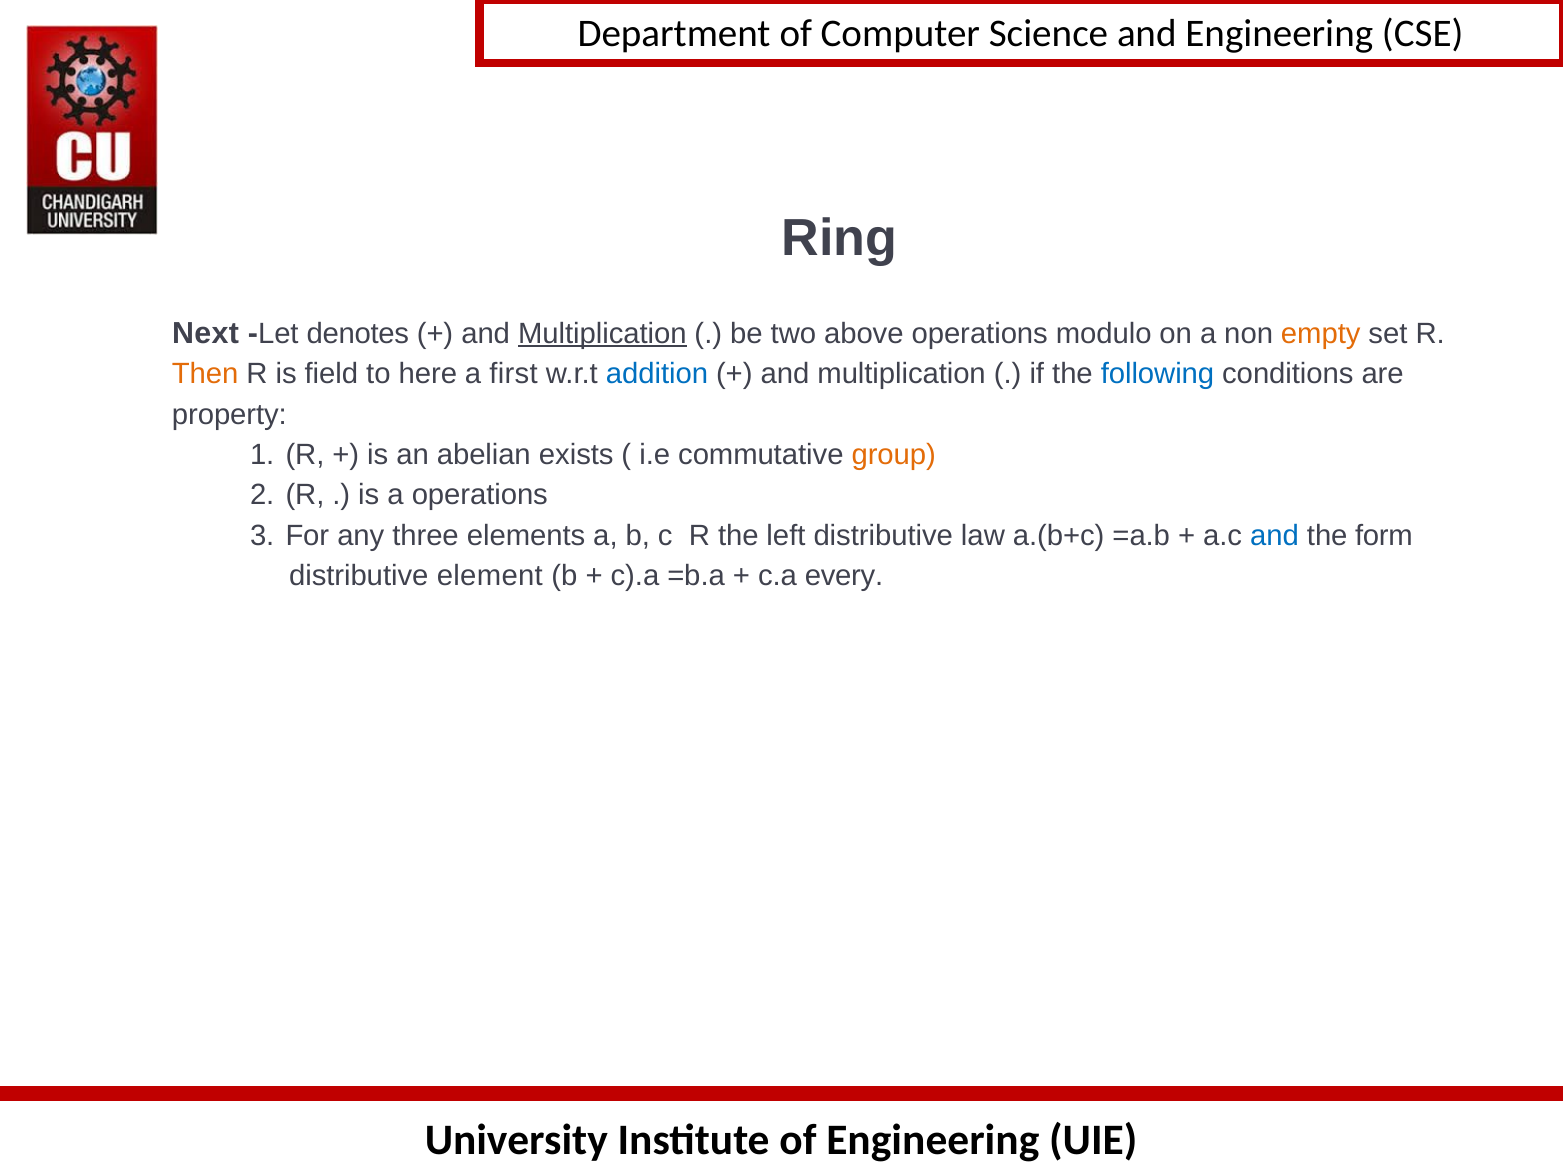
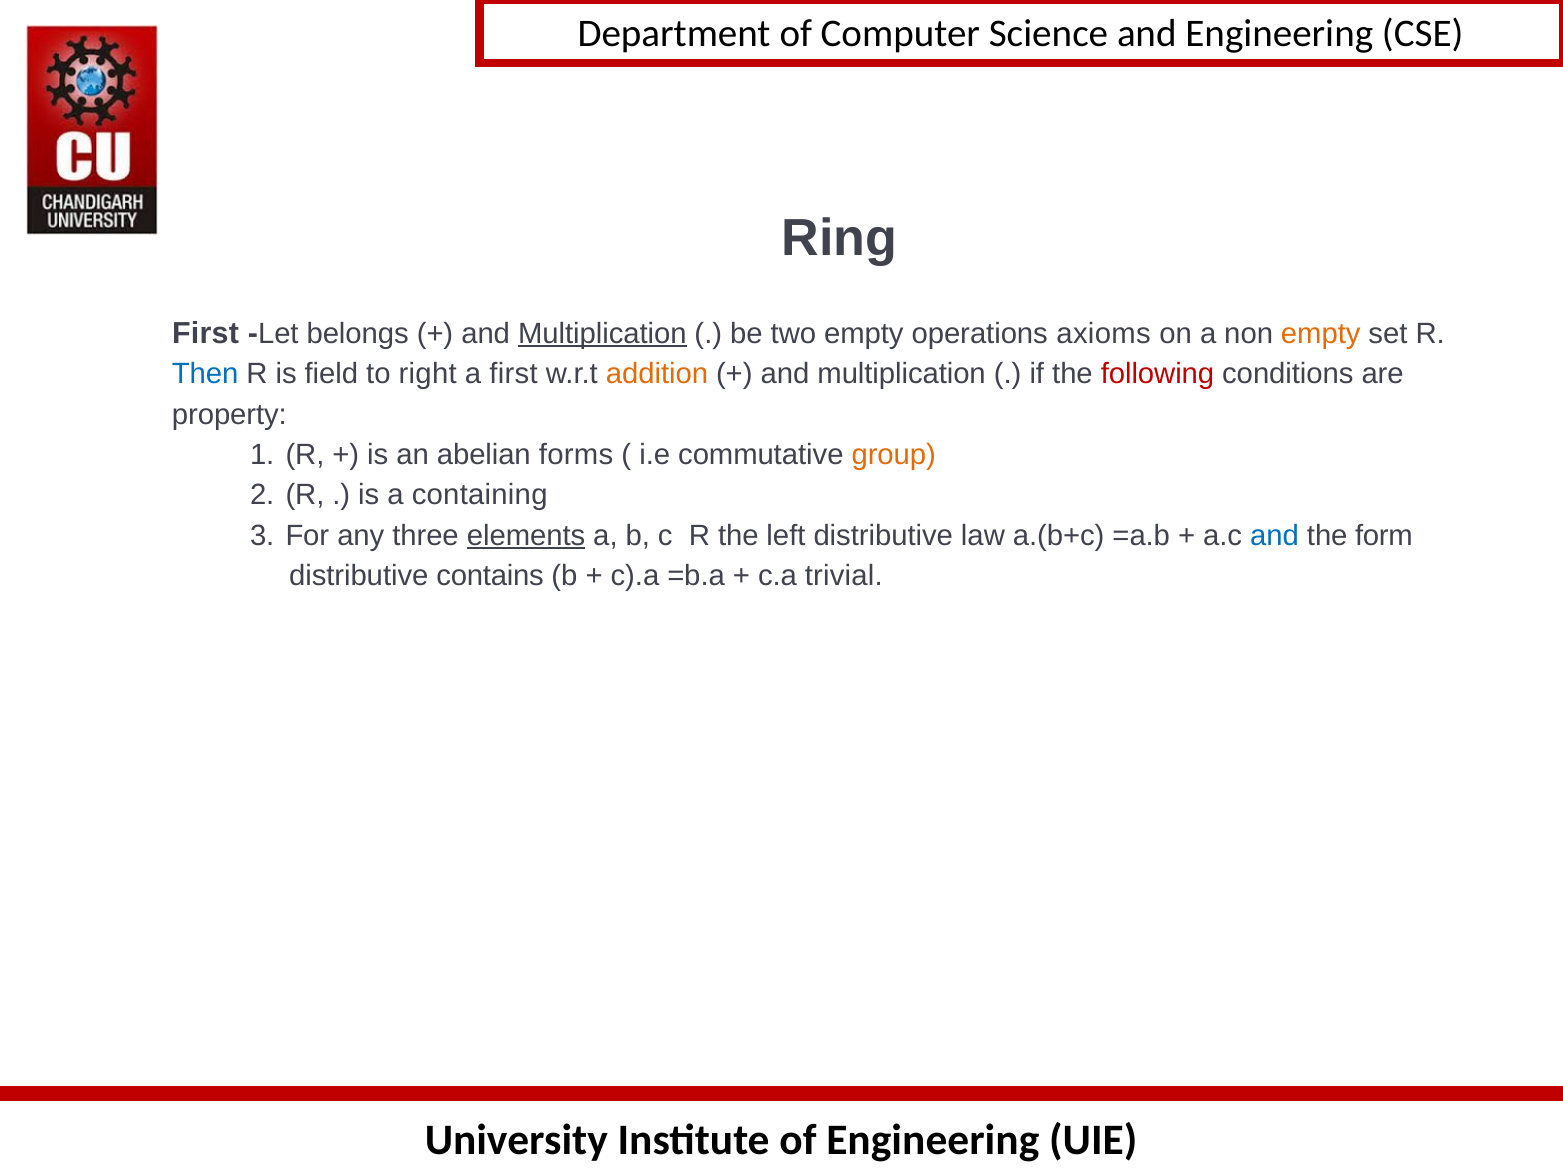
Next at (206, 333): Next -> First
denotes: denotes -> belongs
two above: above -> empty
modulo: modulo -> axioms
Then colour: orange -> blue
here: here -> right
addition colour: blue -> orange
following colour: blue -> red
exists: exists -> forms
a operations: operations -> containing
elements underline: none -> present
element: element -> contains
every: every -> trivial
